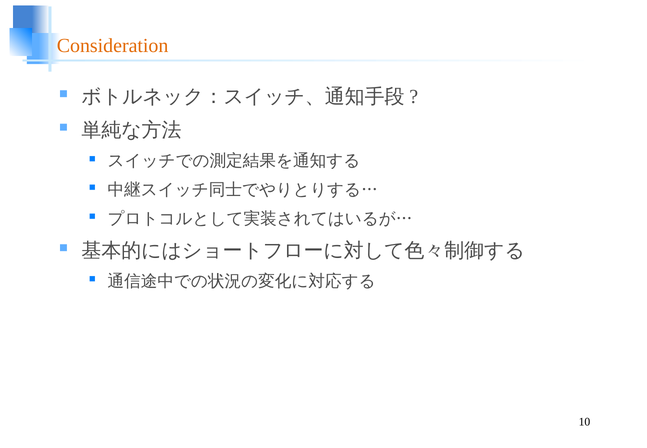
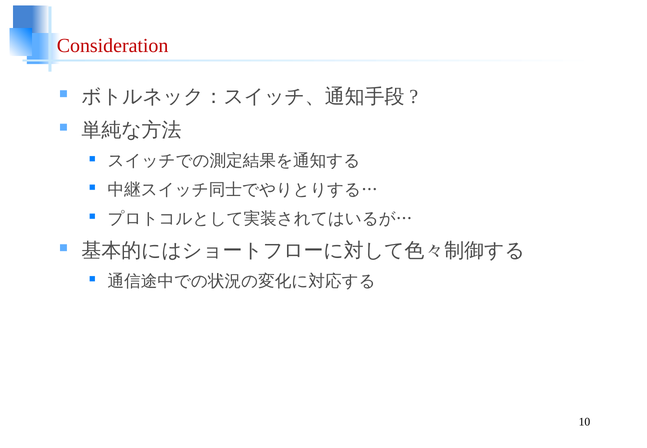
Consideration colour: orange -> red
